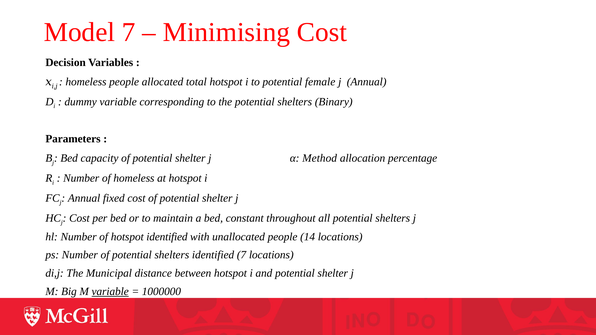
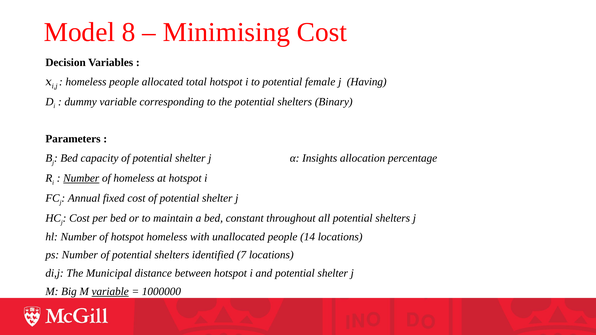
Model 7: 7 -> 8
j Annual: Annual -> Having
Method: Method -> Insights
Number at (81, 178) underline: none -> present
hotspot identified: identified -> homeless
